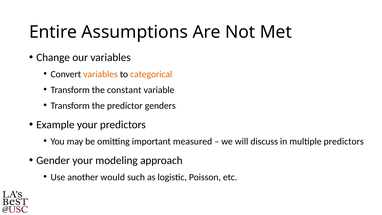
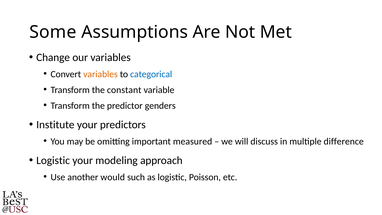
Entire: Entire -> Some
categorical colour: orange -> blue
Example: Example -> Institute
multiple predictors: predictors -> difference
Gender at (53, 160): Gender -> Logistic
